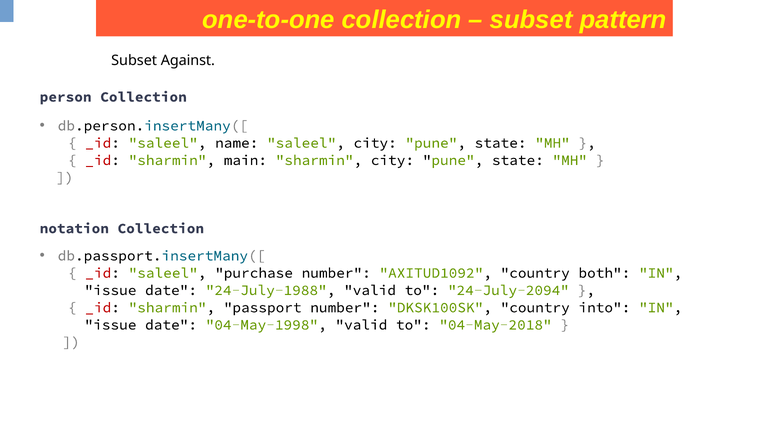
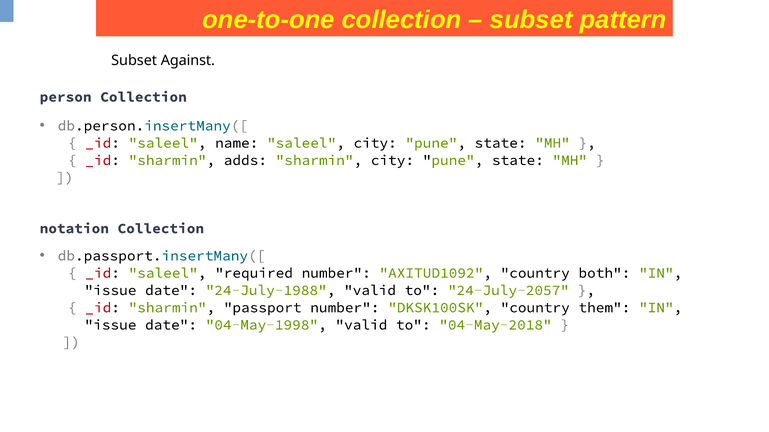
main: main -> adds
purchase: purchase -> required
24-July-2094: 24-July-2094 -> 24-July-2057
into: into -> them
